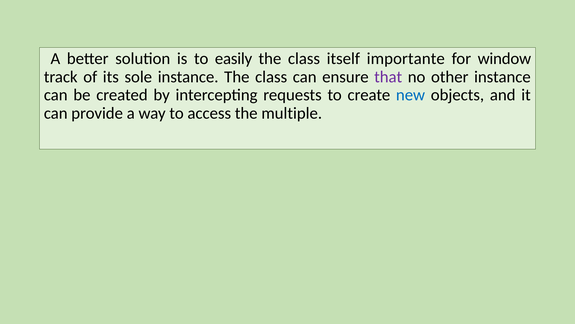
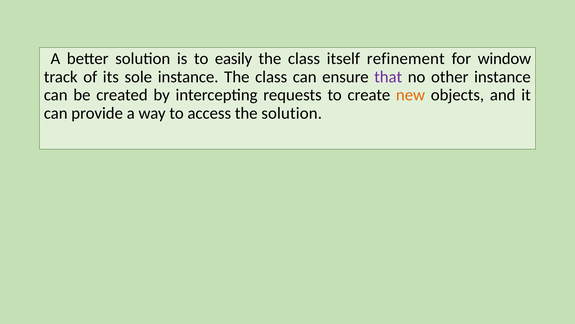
importante: importante -> refinement
new colour: blue -> orange
the multiple: multiple -> solution
